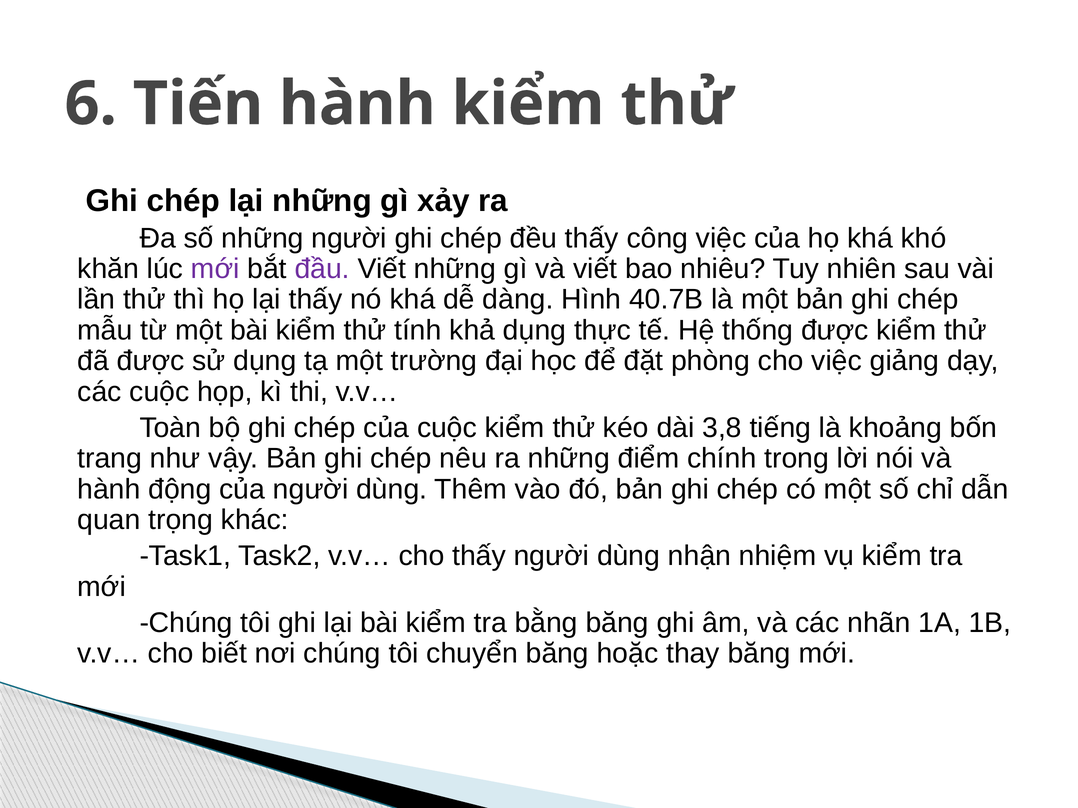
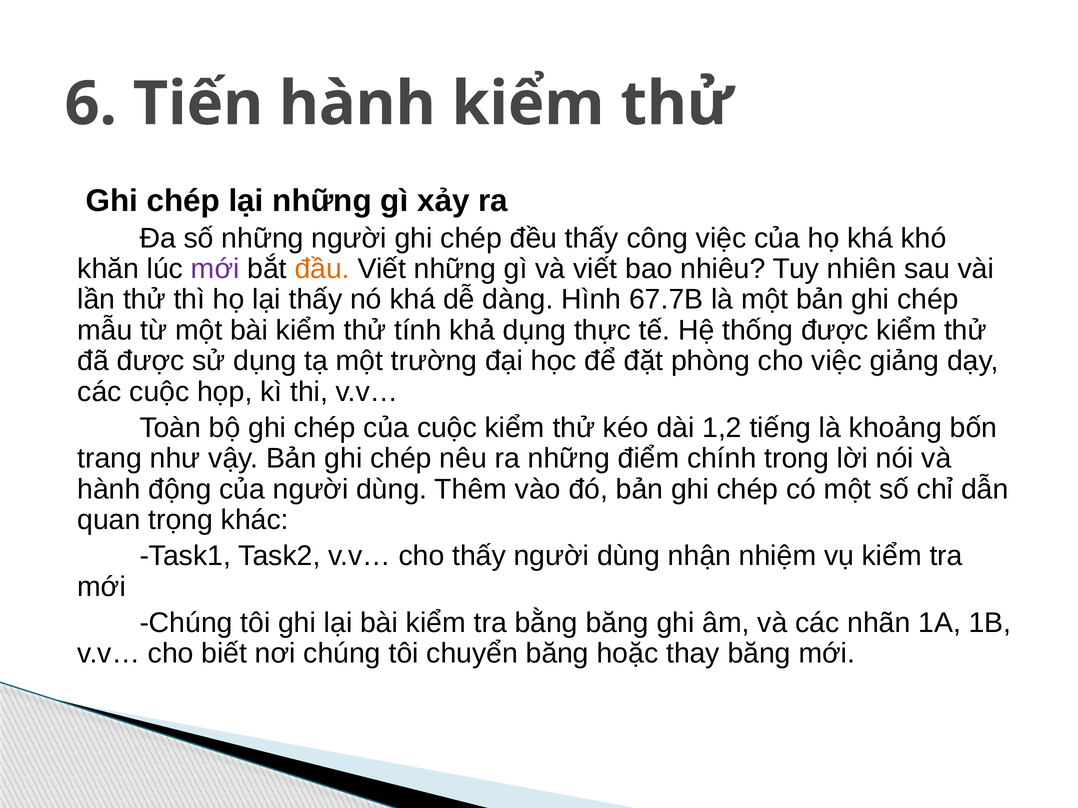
đầu colour: purple -> orange
40.7B: 40.7B -> 67.7B
3,8: 3,8 -> 1,2
